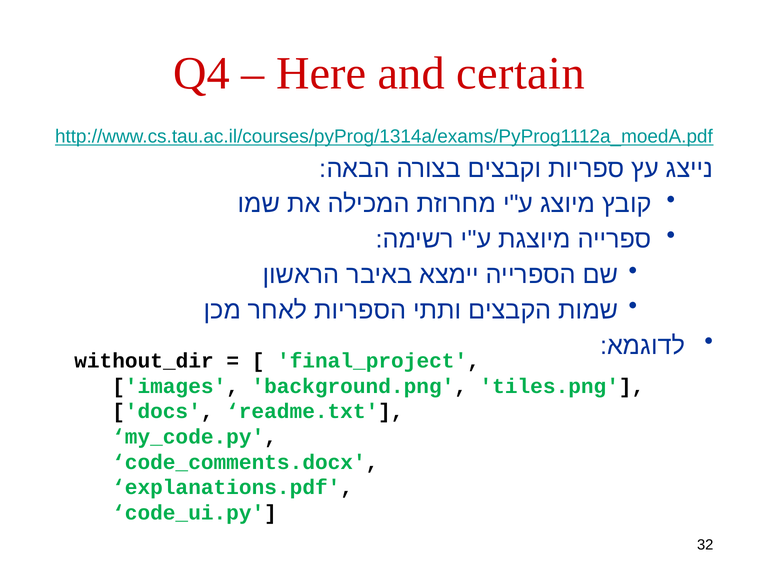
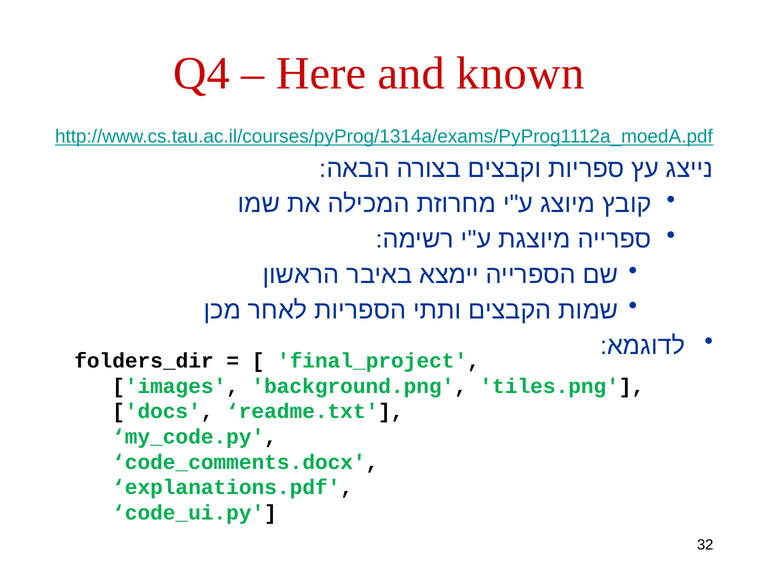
certain: certain -> known
without_dir: without_dir -> folders_dir
